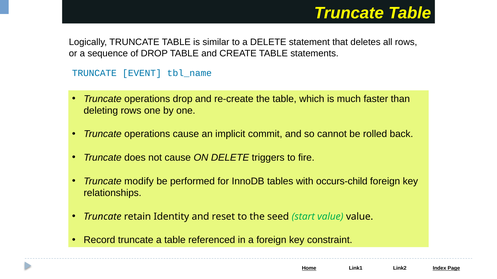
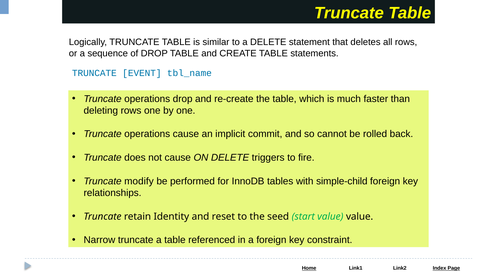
occurs-child: occurs-child -> simple-child
Record: Record -> Narrow
